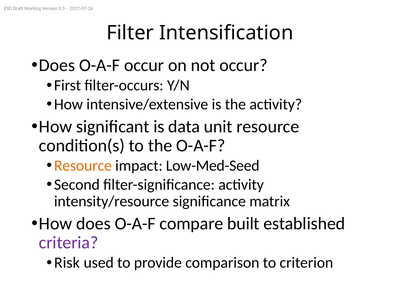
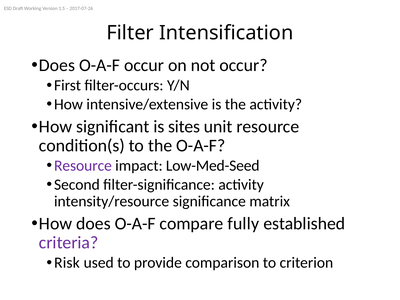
data: data -> sites
Resource at (83, 166) colour: orange -> purple
built: built -> fully
